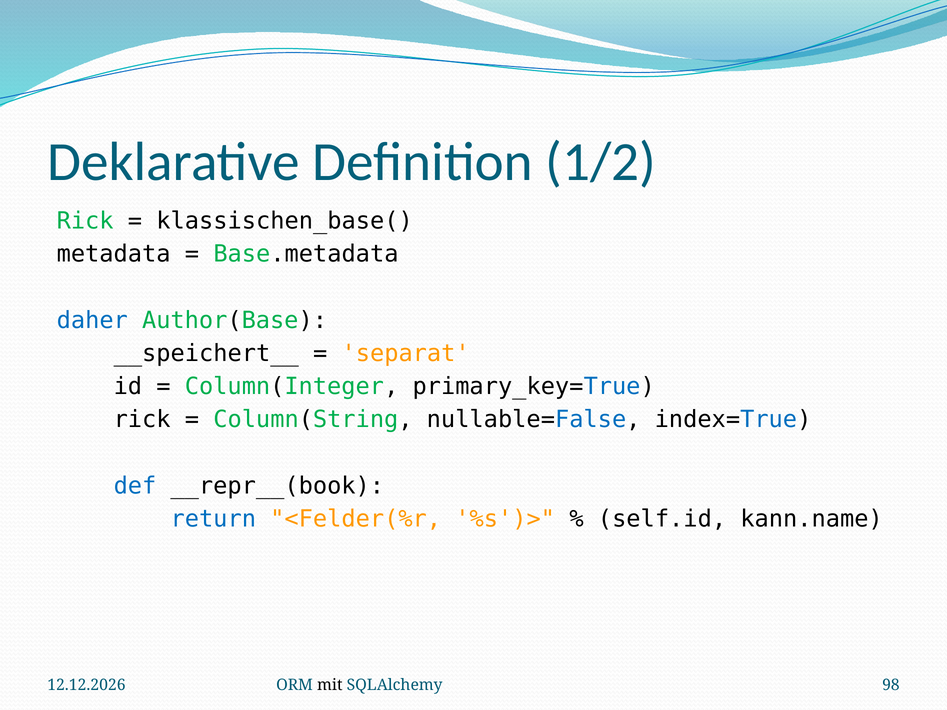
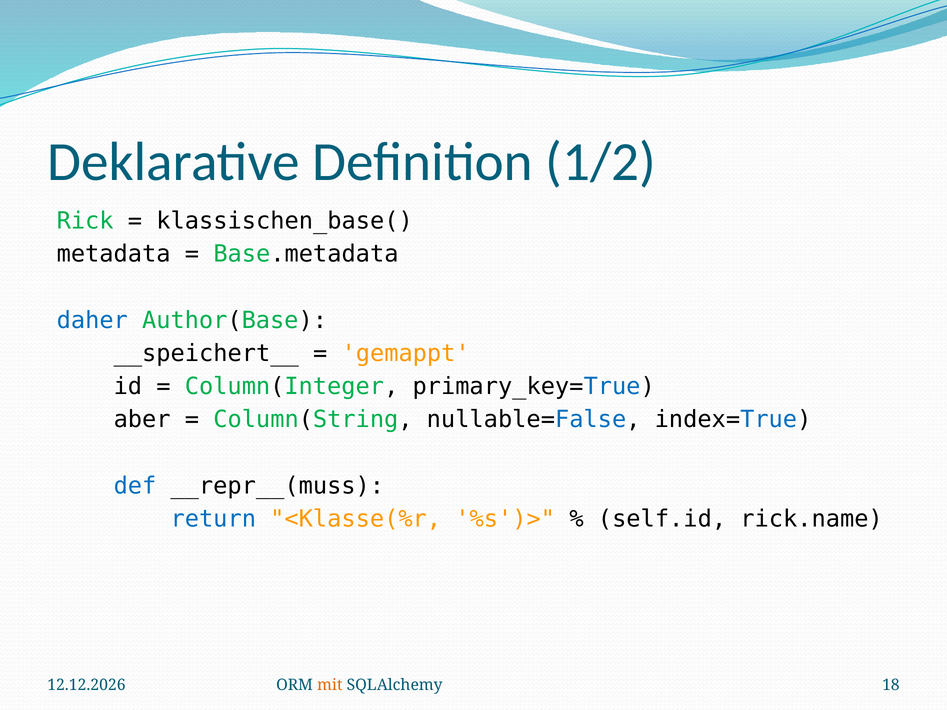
separat: separat -> gemappt
rick at (142, 420): rick -> aber
__repr__(book: __repr__(book -> __repr__(muss
<Felder(%r: <Felder(%r -> <Klasse(%r
kann.name: kann.name -> rick.name
mit colour: black -> orange
98: 98 -> 18
